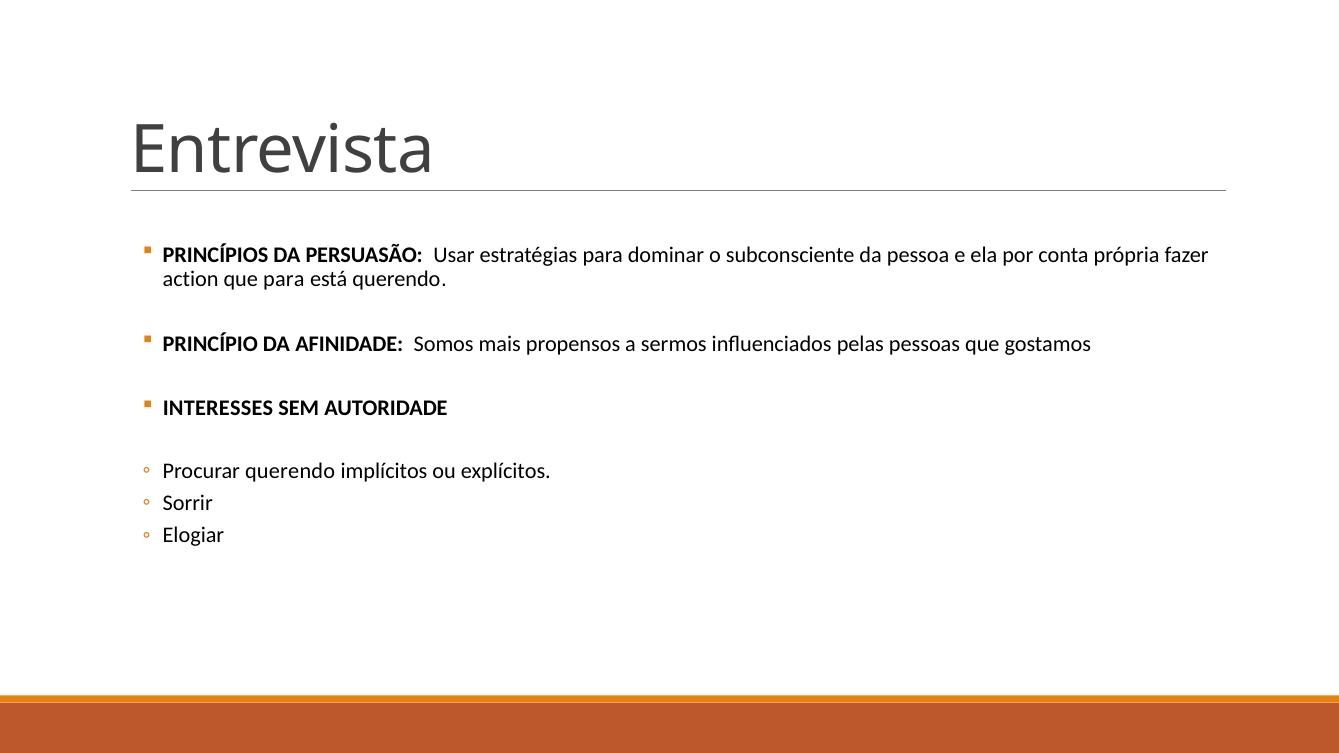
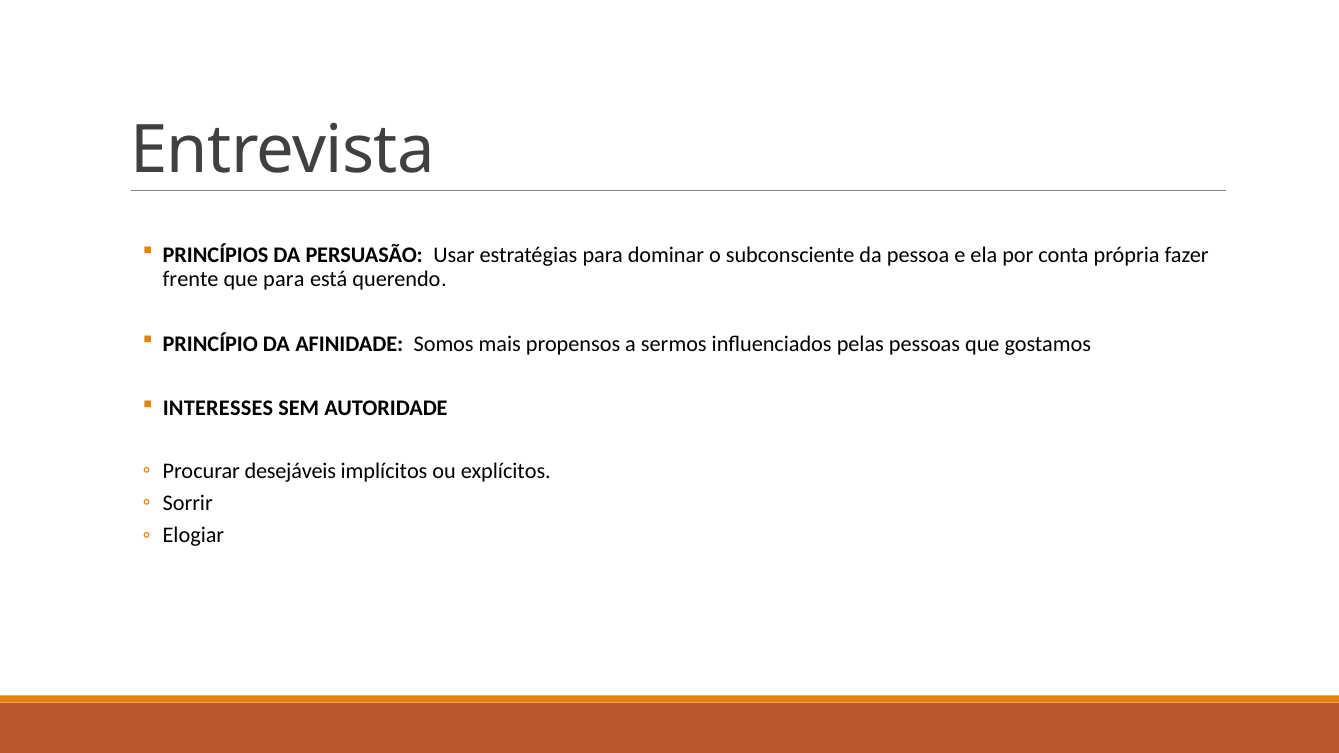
action: action -> frente
Procurar querendo: querendo -> desejáveis
